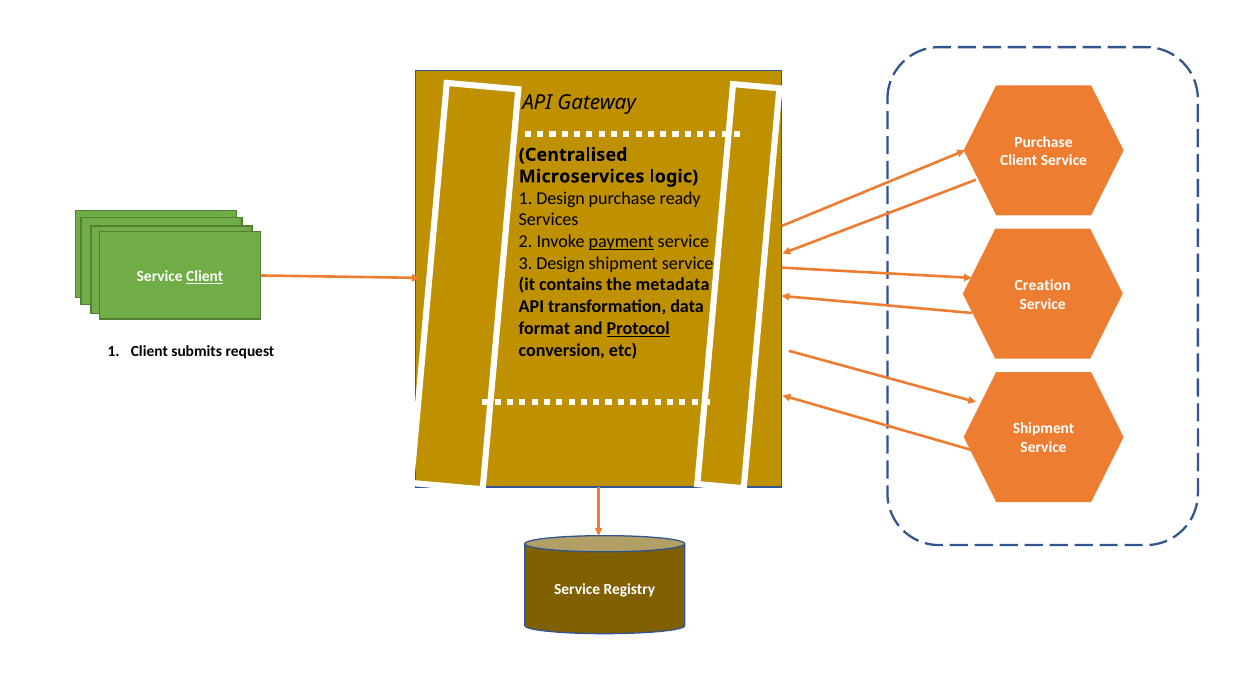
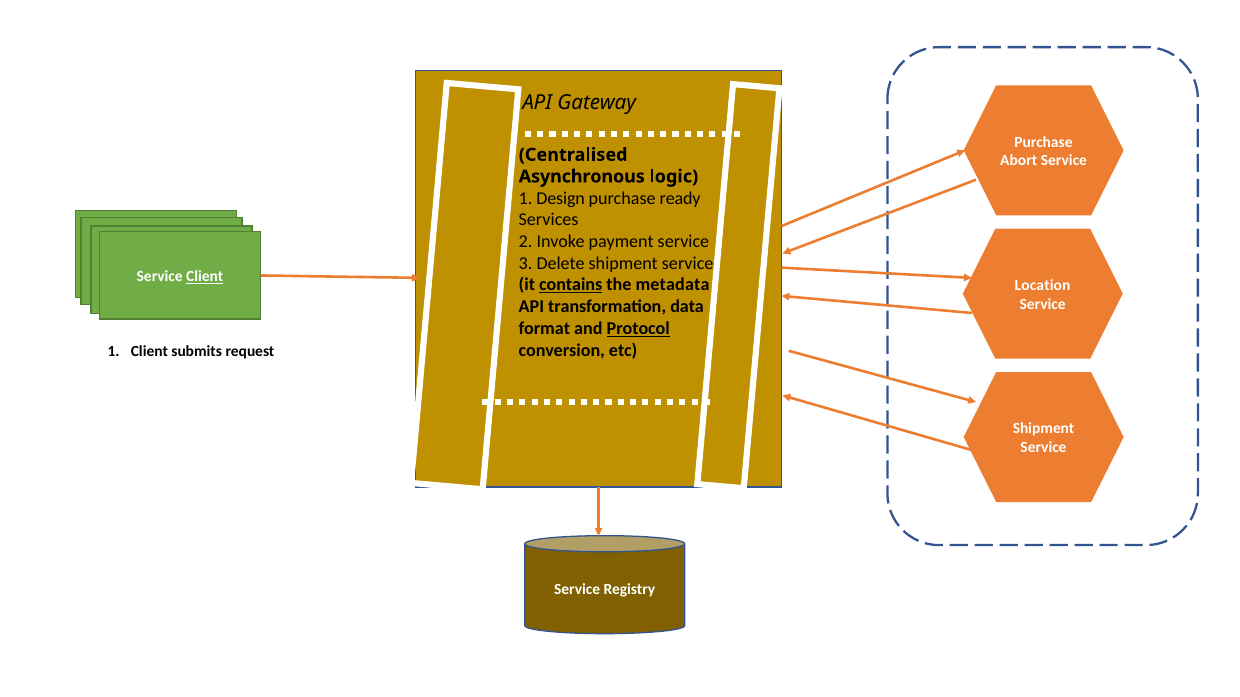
Client at (1019, 161): Client -> Abort
Microservices: Microservices -> Asynchronous
payment underline: present -> none
3 Design: Design -> Delete
contains underline: none -> present
Creation: Creation -> Location
